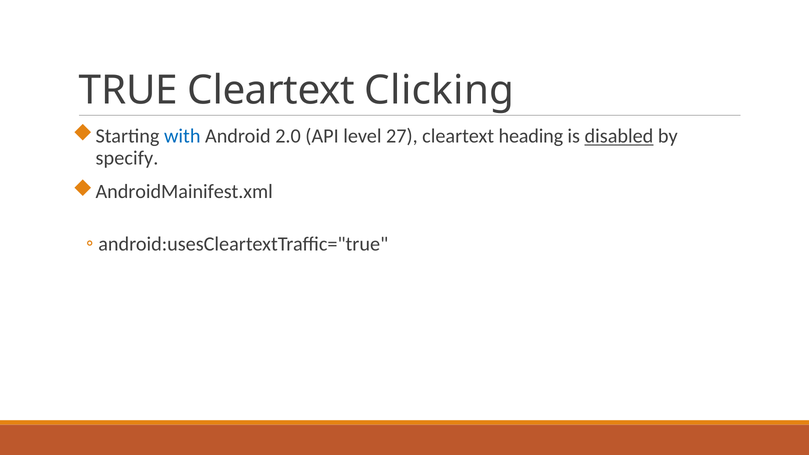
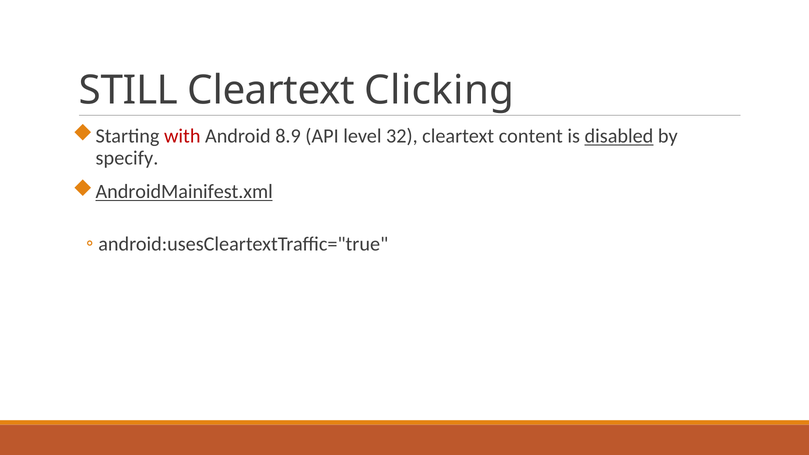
TRUE: TRUE -> STILL
with colour: blue -> red
2.0: 2.0 -> 8.9
27: 27 -> 32
heading: heading -> content
AndroidMainifest.xml underline: none -> present
